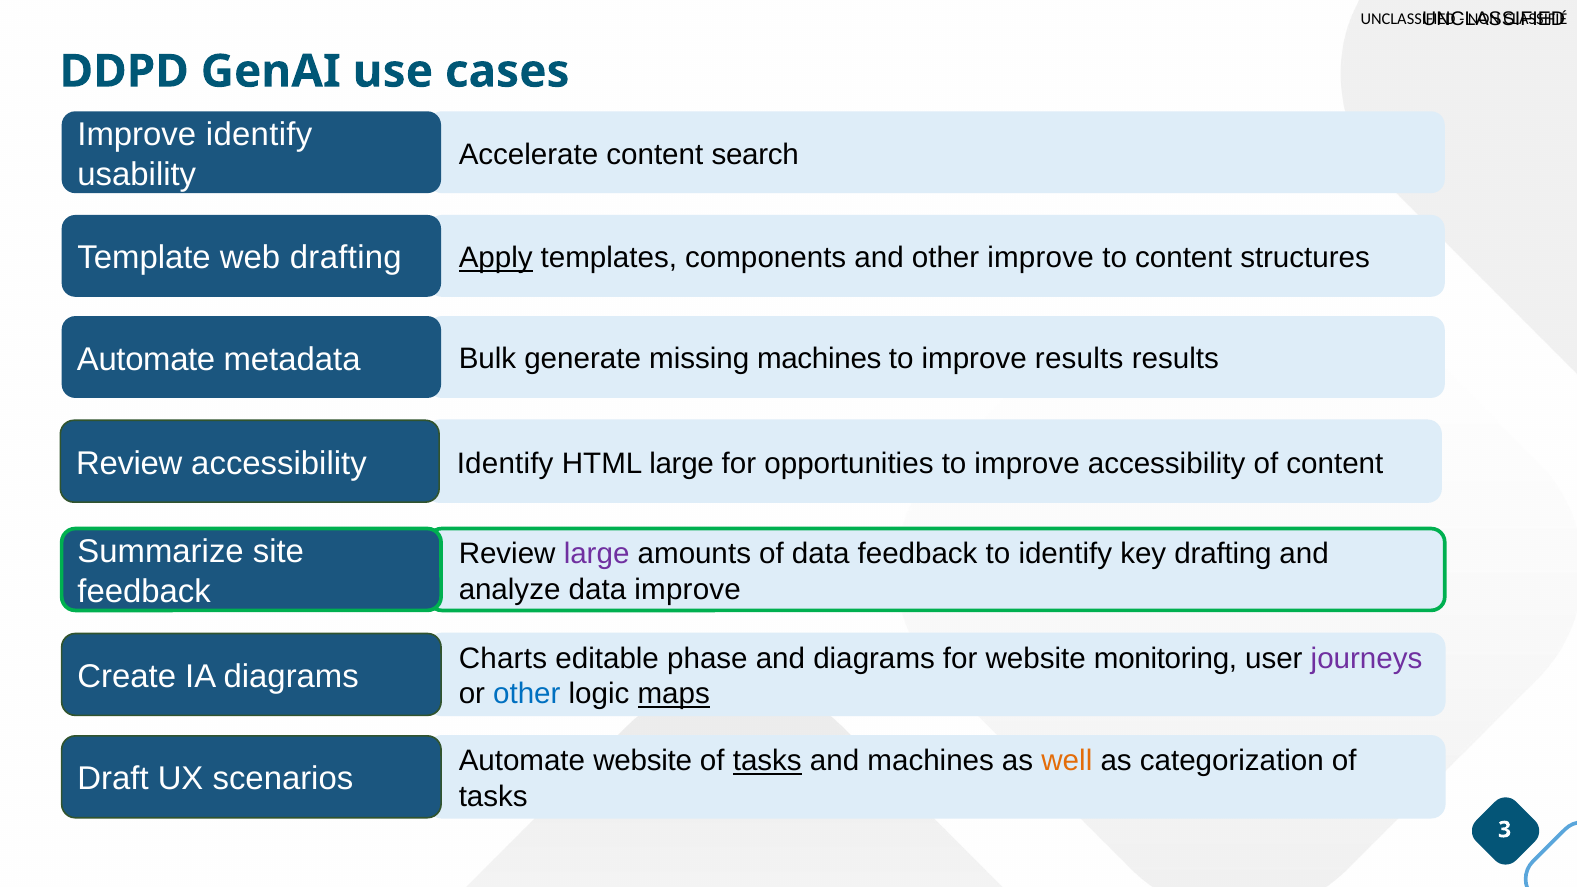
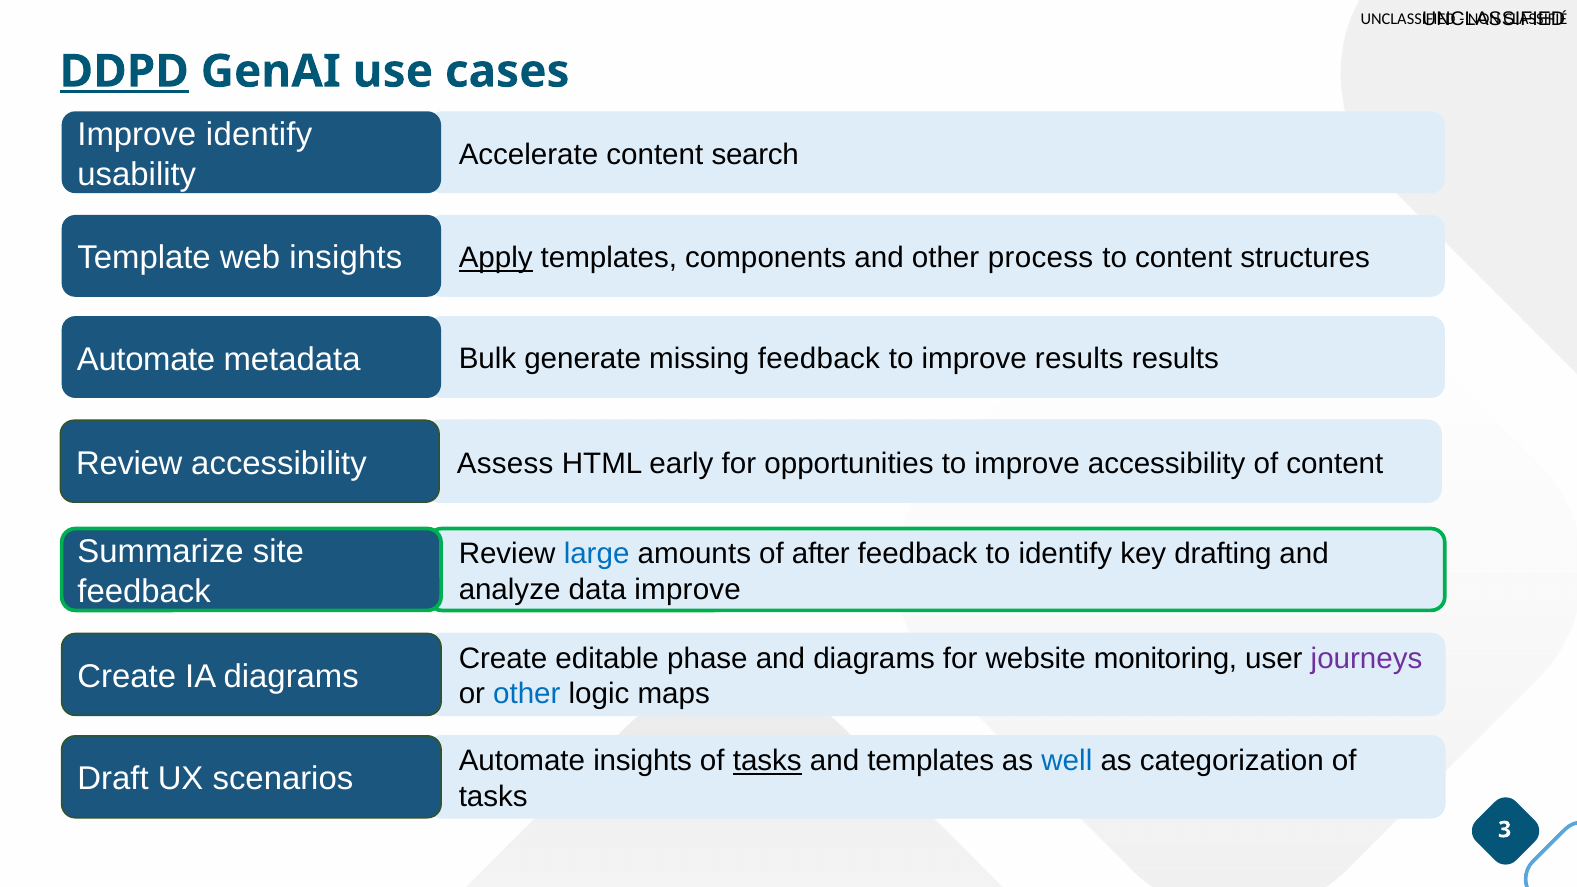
DDPD underline: none -> present
web drafting: drafting -> insights
other improve: improve -> process
missing machines: machines -> feedback
Identify at (505, 463): Identify -> Assess
HTML large: large -> early
large at (597, 554) colour: purple -> blue
of data: data -> after
Charts at (503, 659): Charts -> Create
maps underline: present -> none
Automate website: website -> insights
and machines: machines -> templates
well colour: orange -> blue
